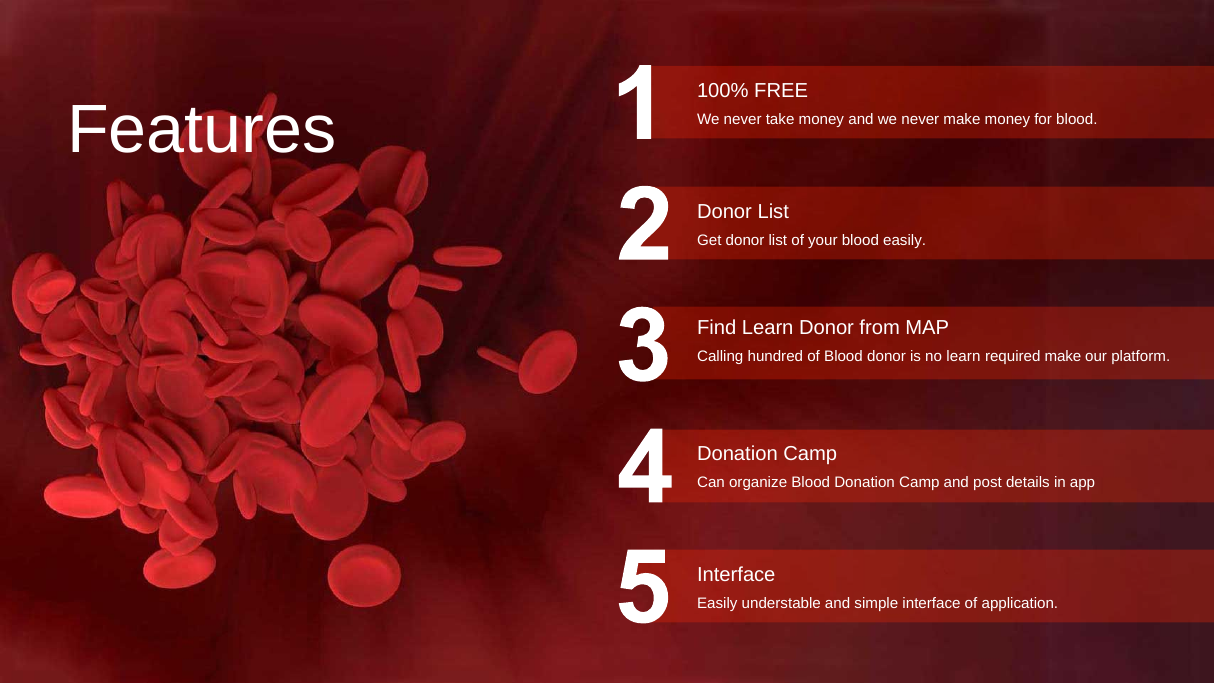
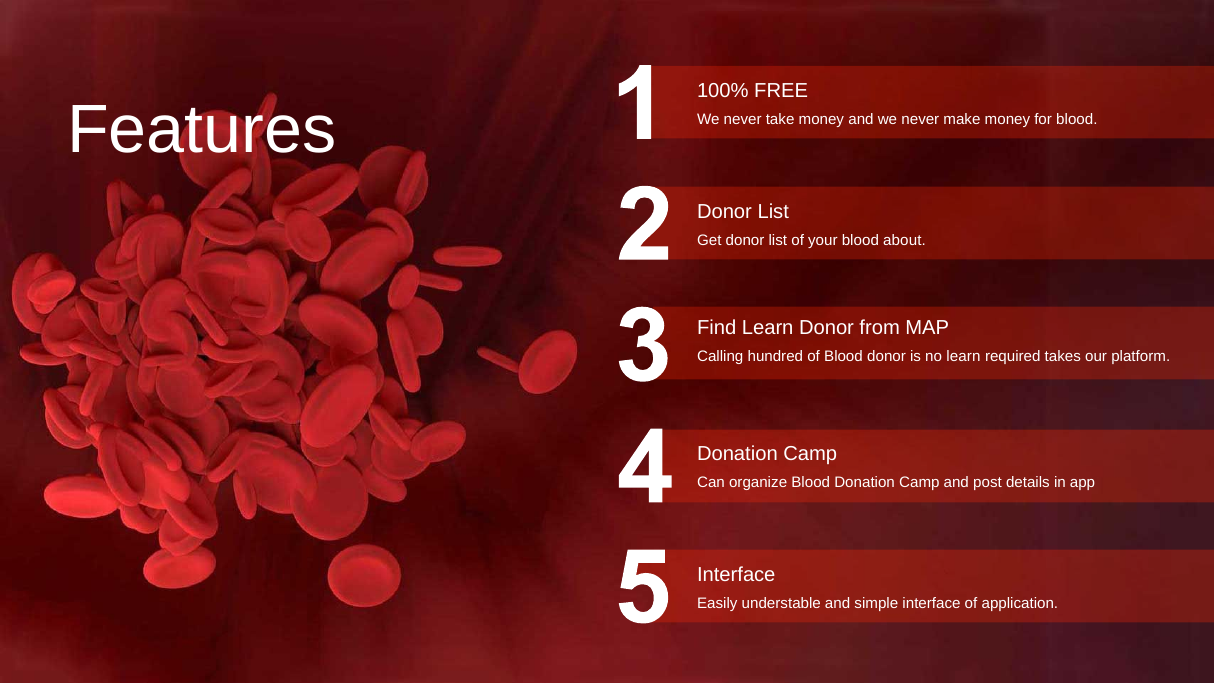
blood easily: easily -> about
required make: make -> takes
